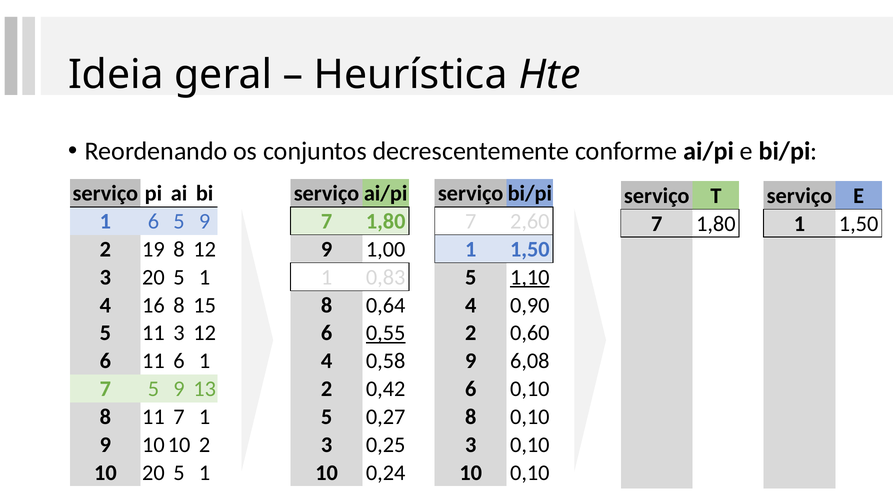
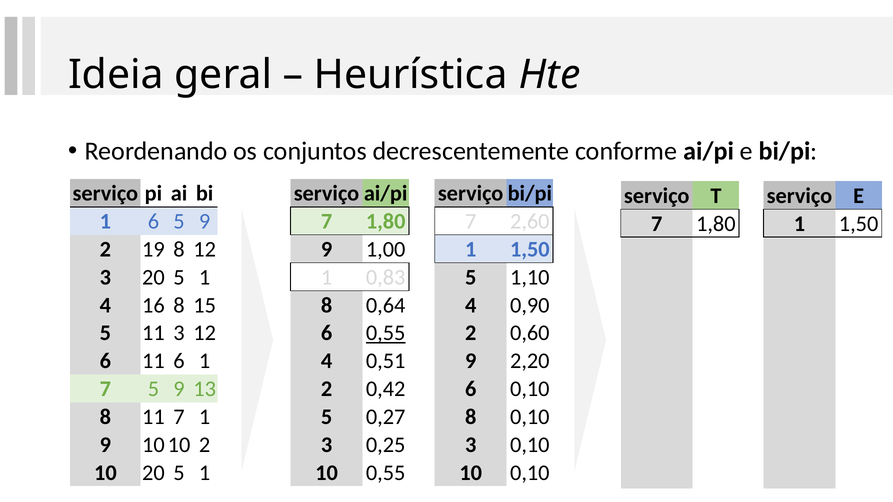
1,10 underline: present -> none
0,58: 0,58 -> 0,51
6,08: 6,08 -> 2,20
10 0,24: 0,24 -> 0,55
